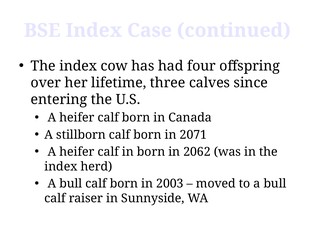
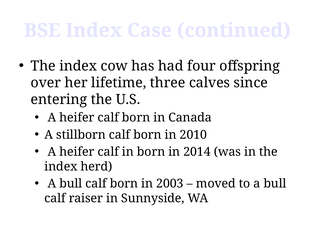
2071: 2071 -> 2010
2062: 2062 -> 2014
